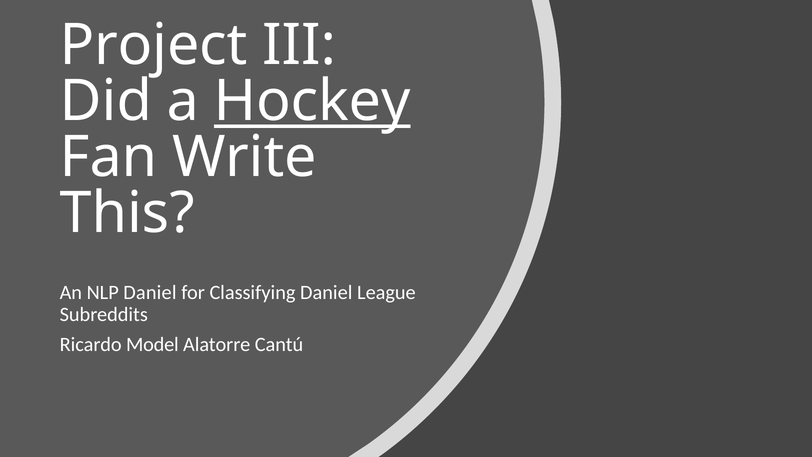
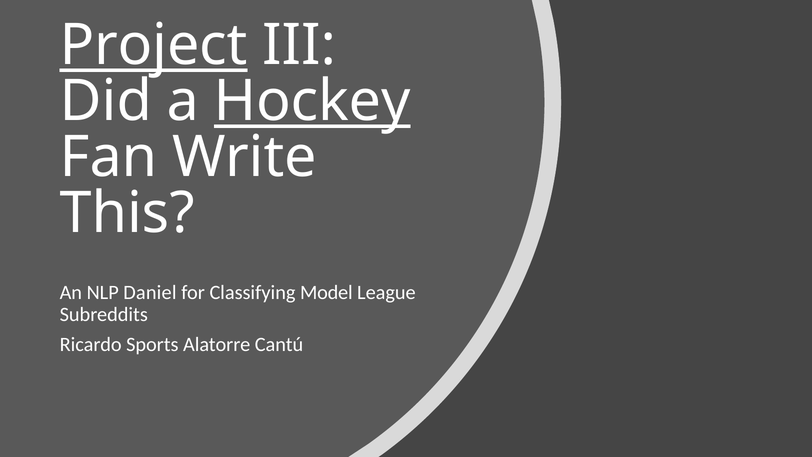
Project underline: none -> present
Classifying Daniel: Daniel -> Model
Model: Model -> Sports
